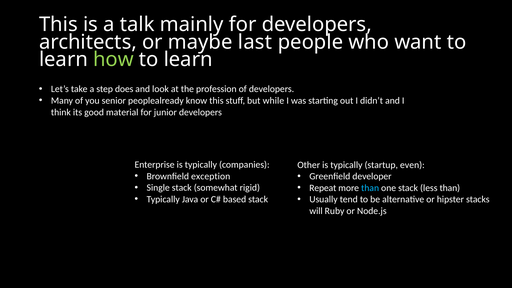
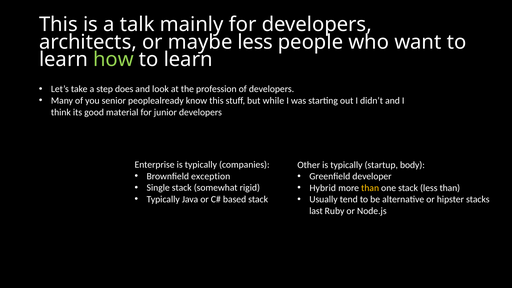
maybe last: last -> less
even: even -> body
Repeat: Repeat -> Hybrid
than at (370, 188) colour: light blue -> yellow
will: will -> last
